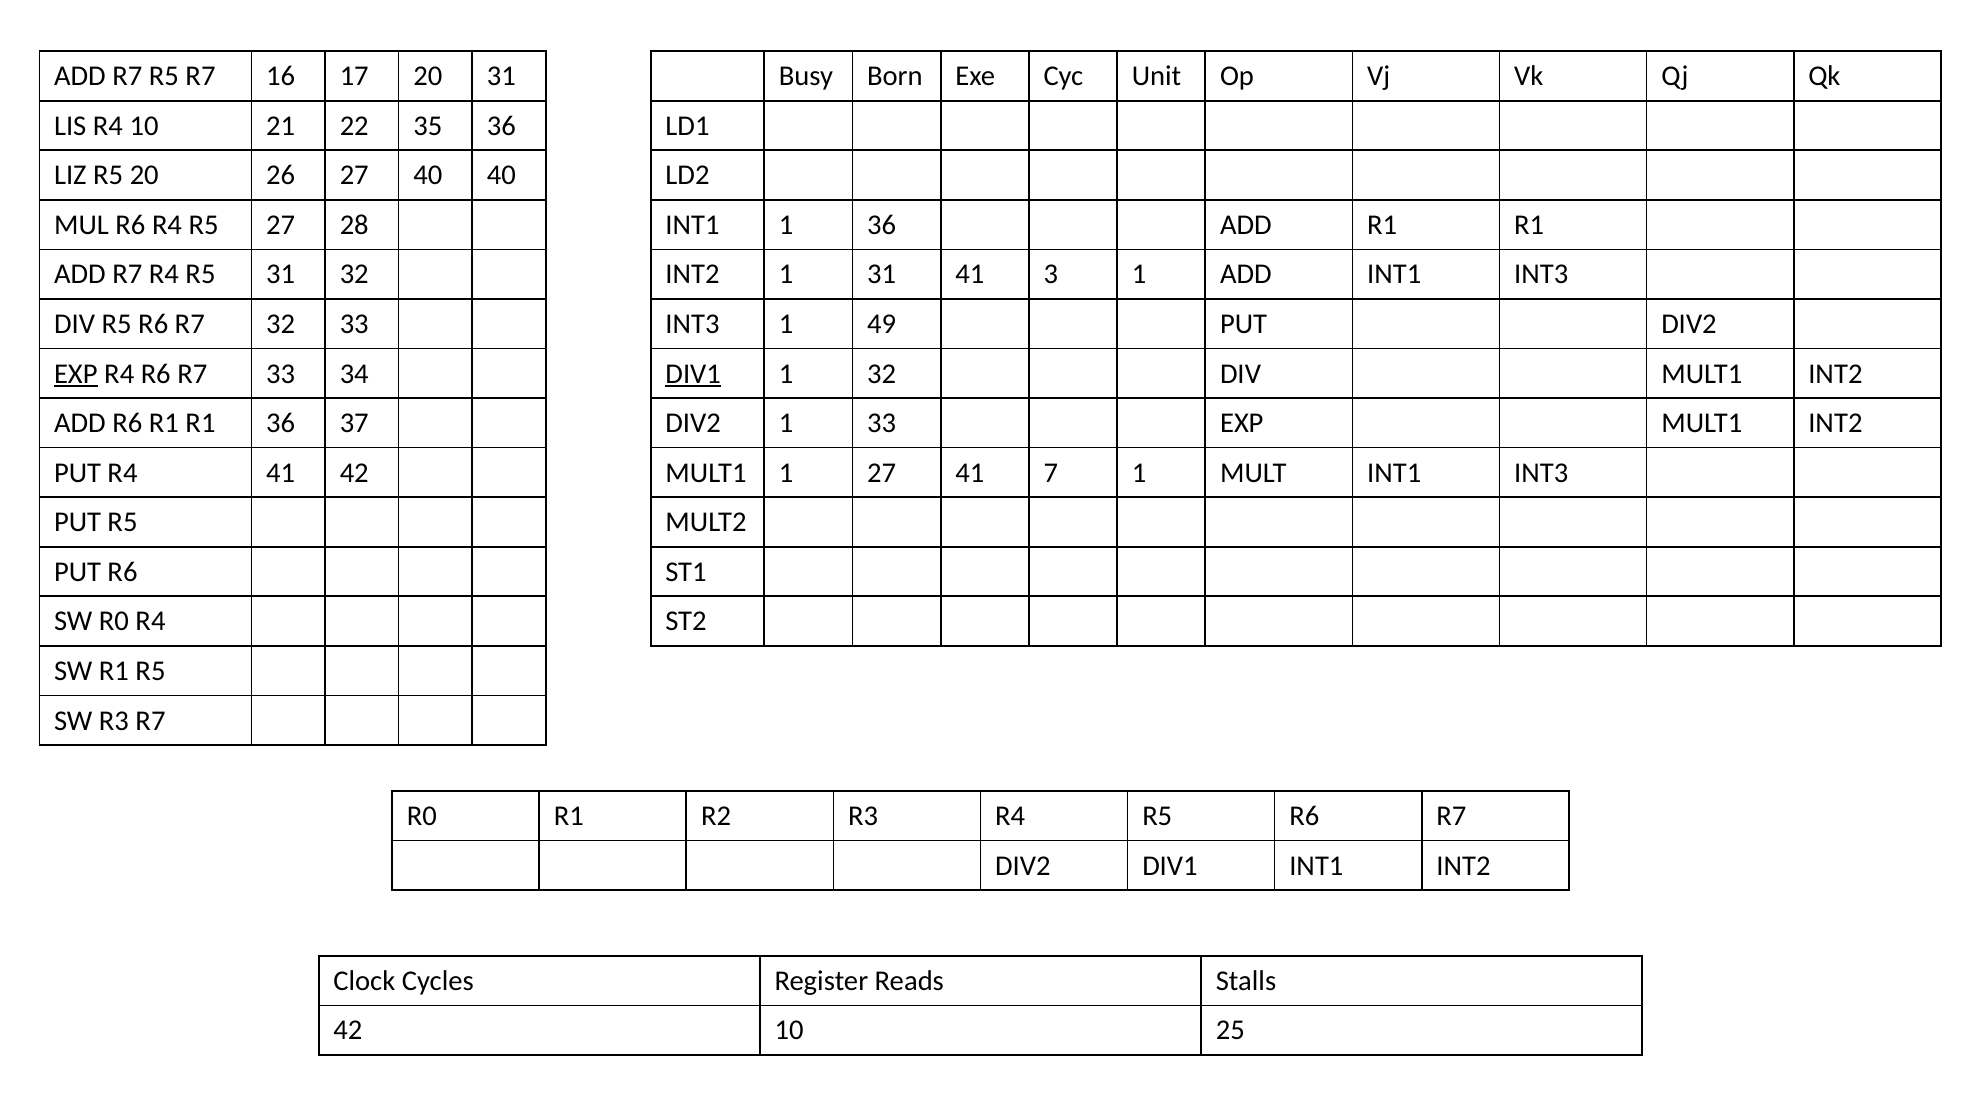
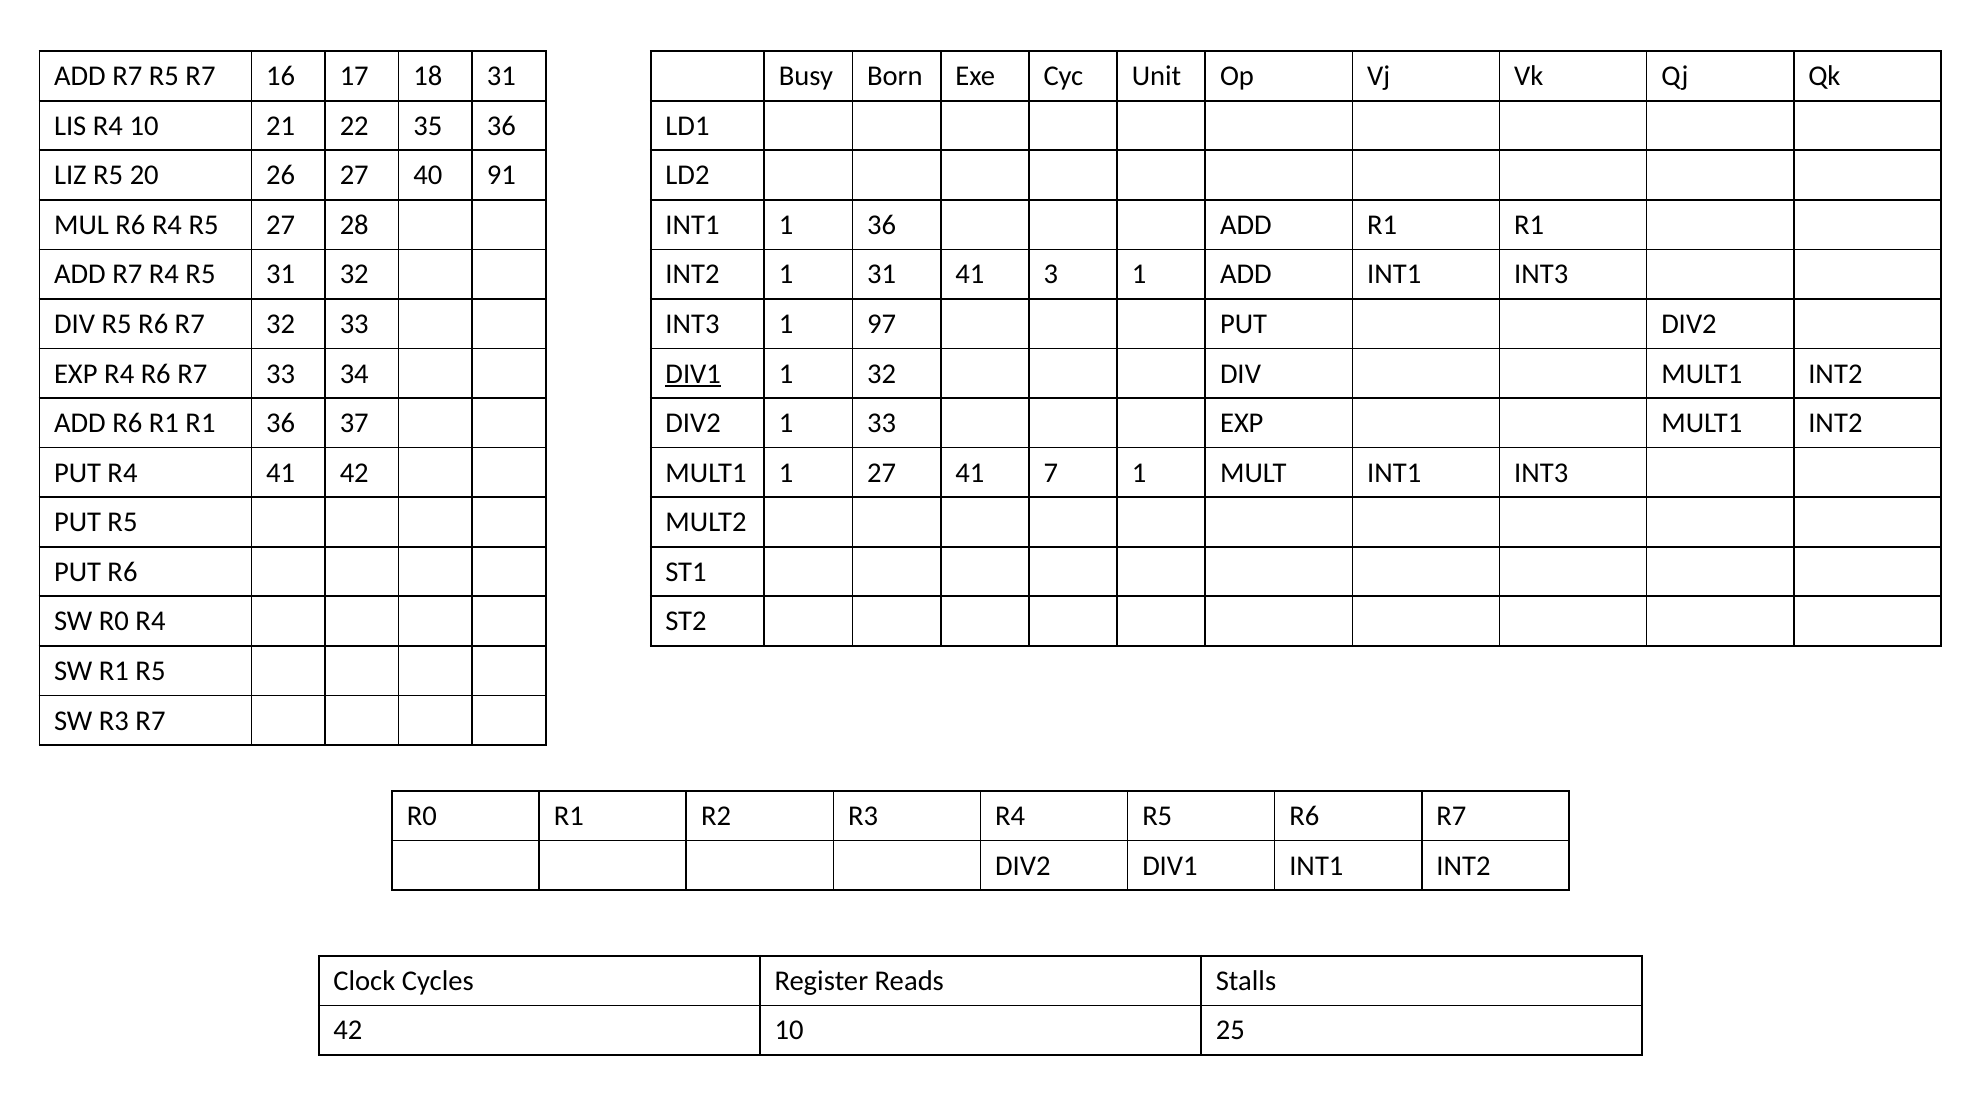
17 20: 20 -> 18
40 40: 40 -> 91
49: 49 -> 97
EXP at (76, 374) underline: present -> none
